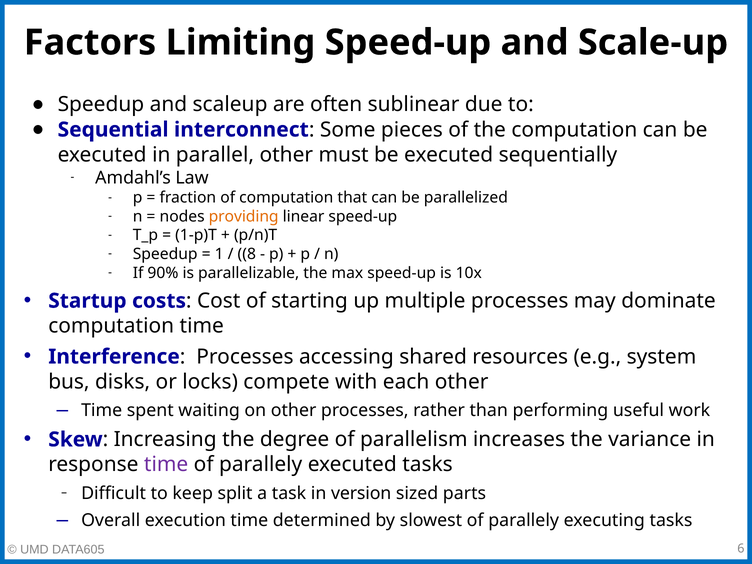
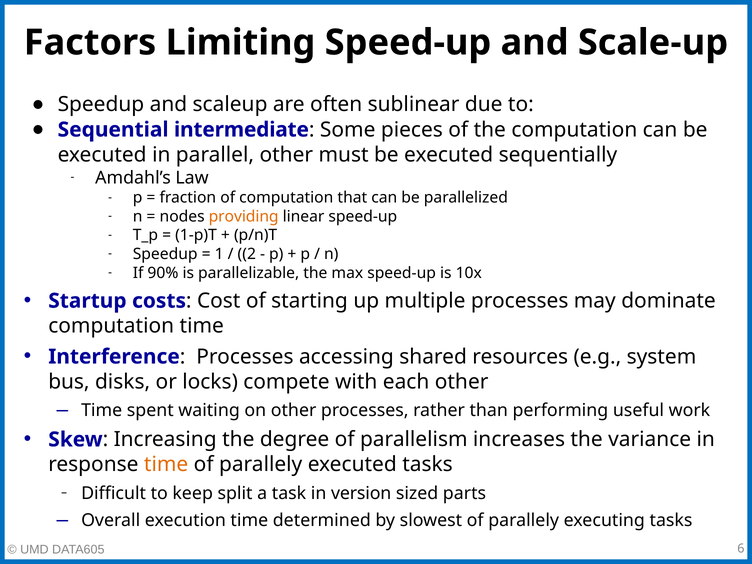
interconnect: interconnect -> intermediate
8: 8 -> 2
time at (166, 465) colour: purple -> orange
